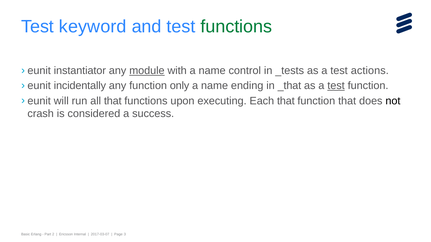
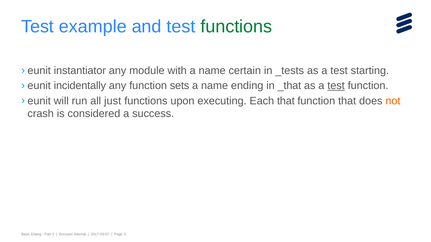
keyword: keyword -> example
module underline: present -> none
control: control -> certain
actions: actions -> starting
only: only -> sets
all that: that -> just
not colour: black -> orange
